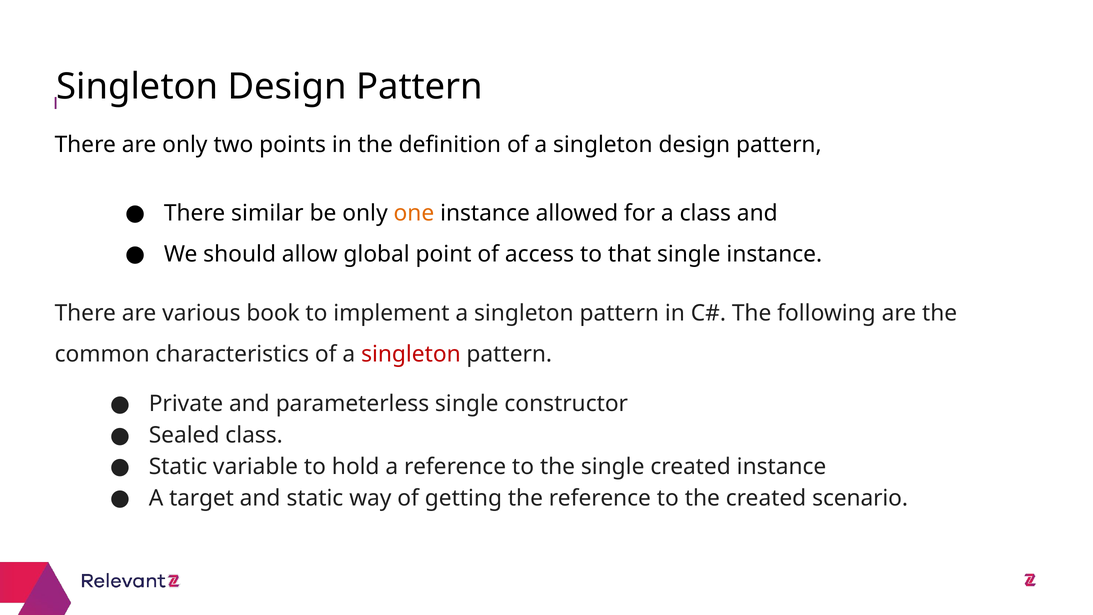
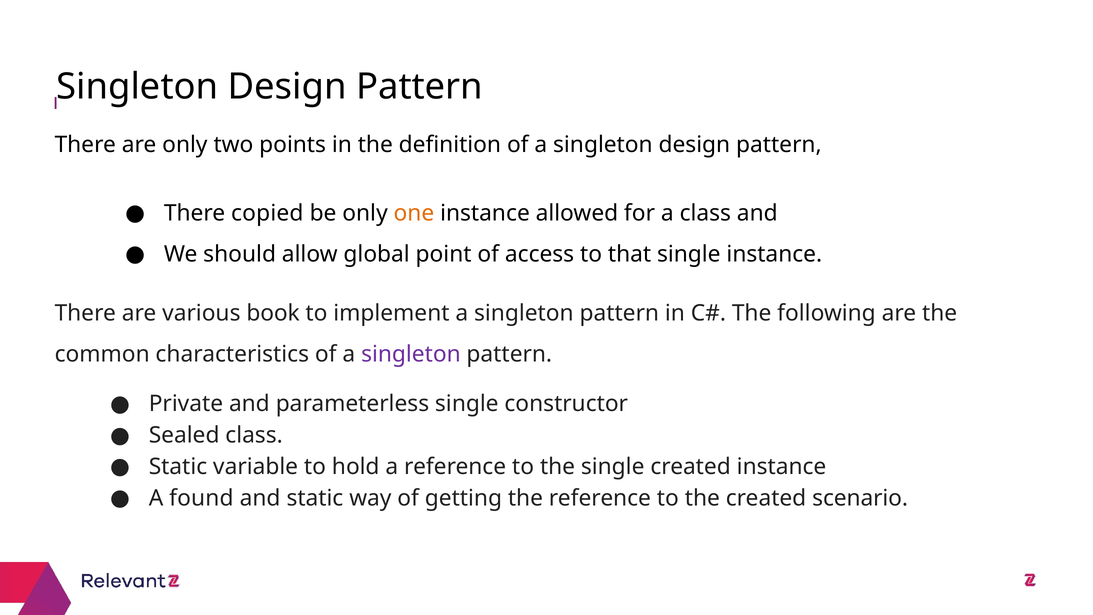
similar: similar -> copied
singleton at (411, 354) colour: red -> purple
target: target -> found
